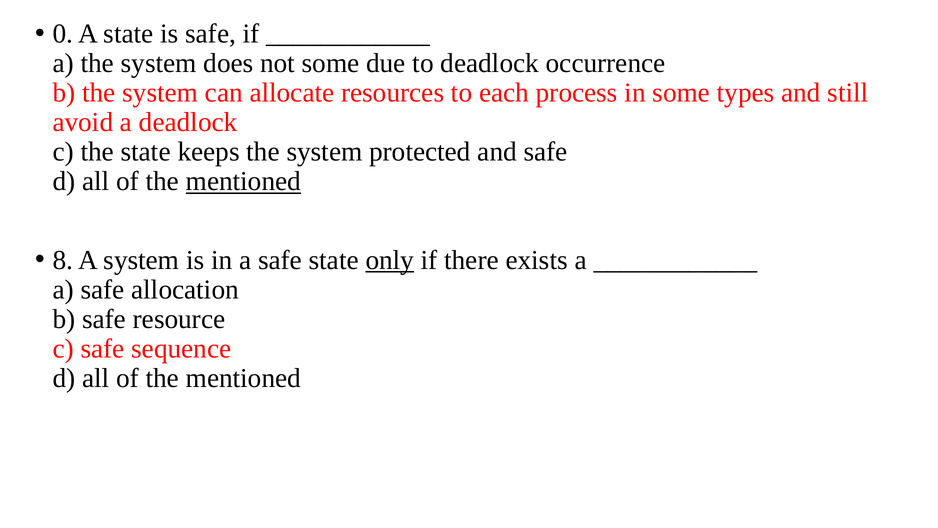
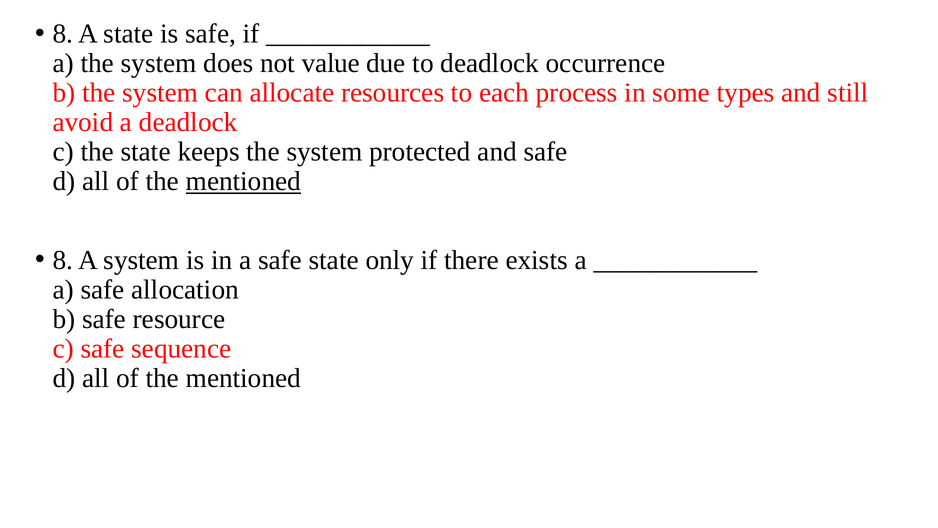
0 at (63, 34): 0 -> 8
not some: some -> value
only underline: present -> none
